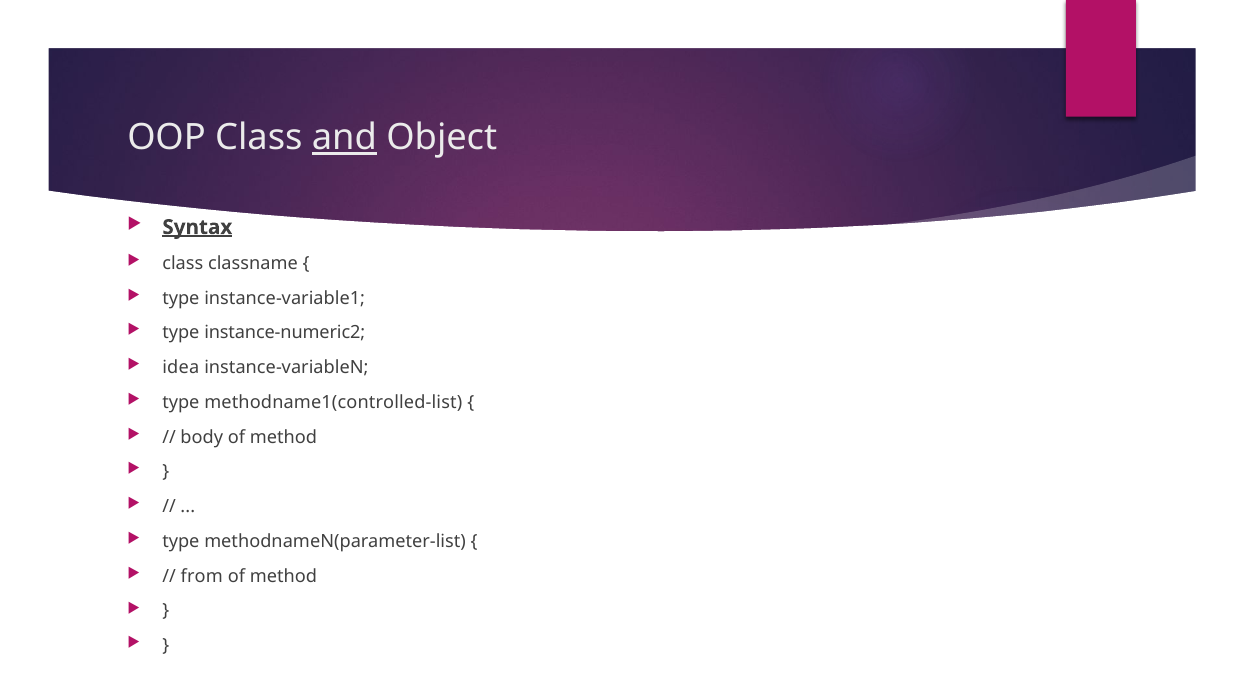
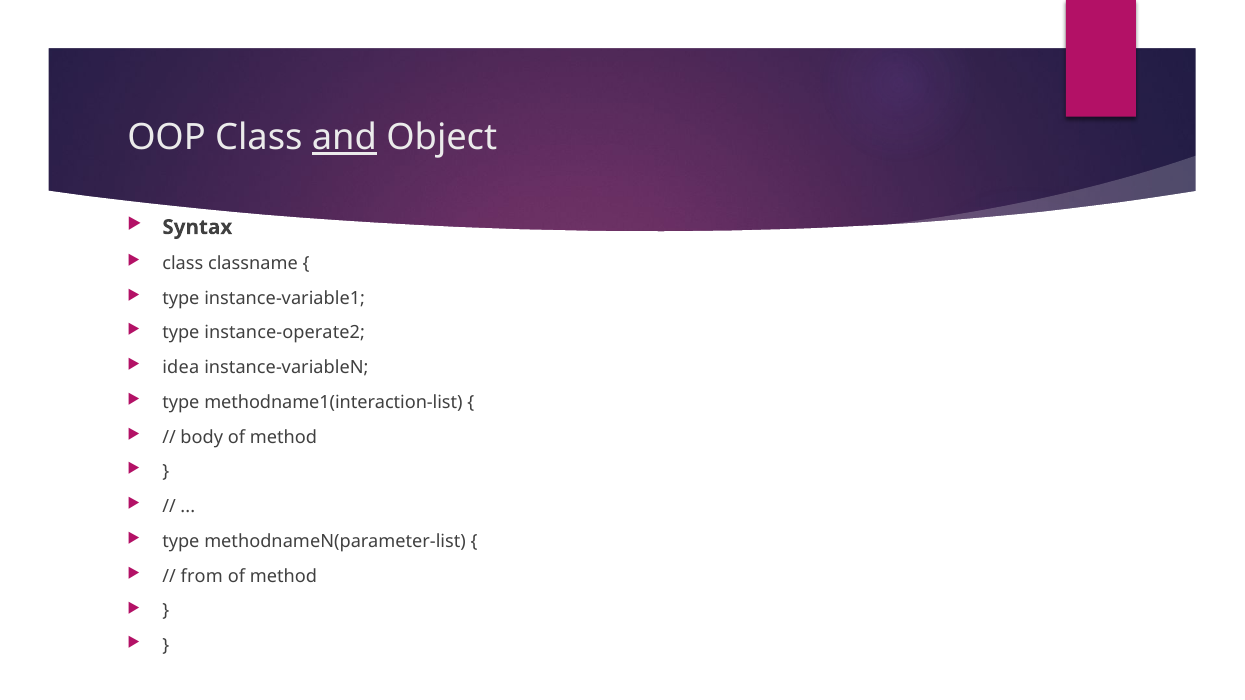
Syntax underline: present -> none
instance-numeric2: instance-numeric2 -> instance-operate2
methodname1(controlled-list: methodname1(controlled-list -> methodname1(interaction-list
